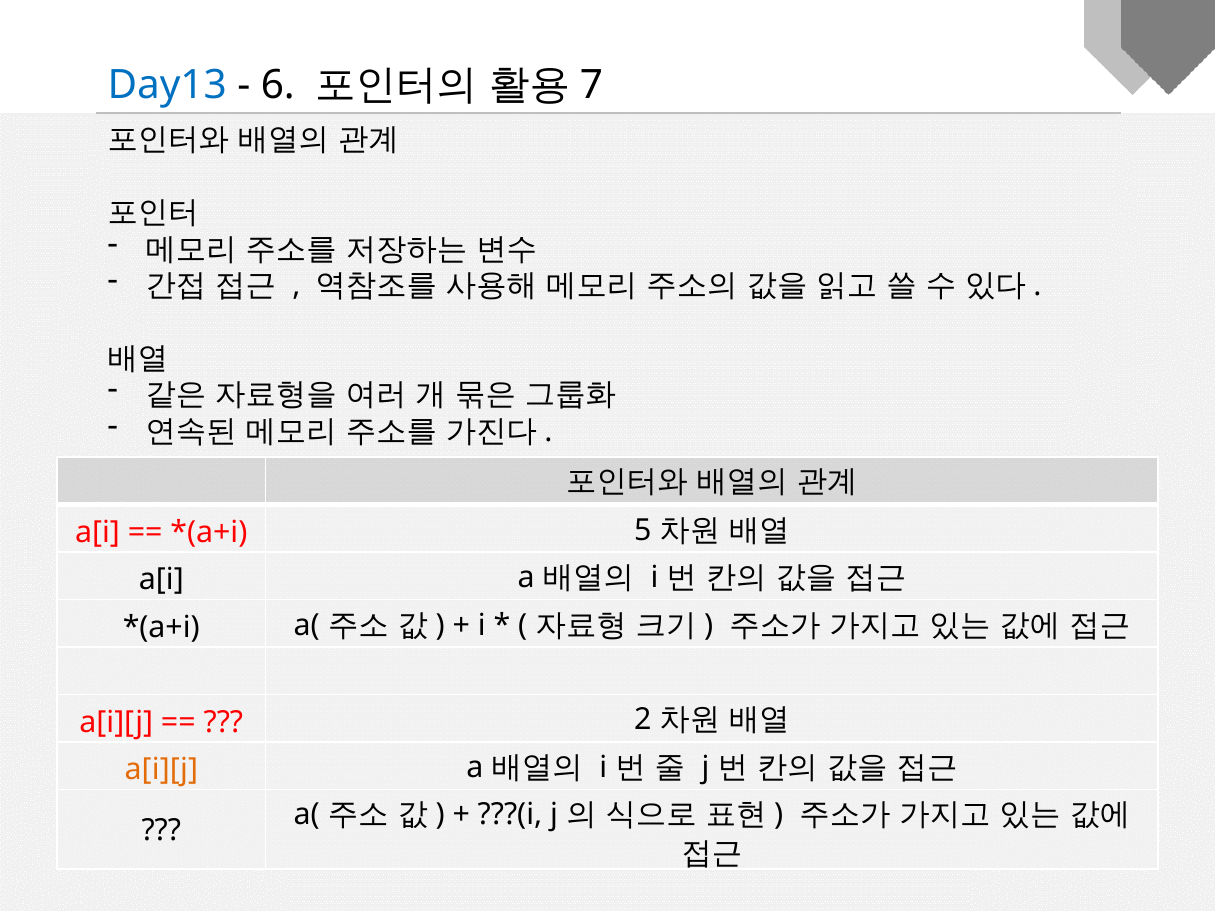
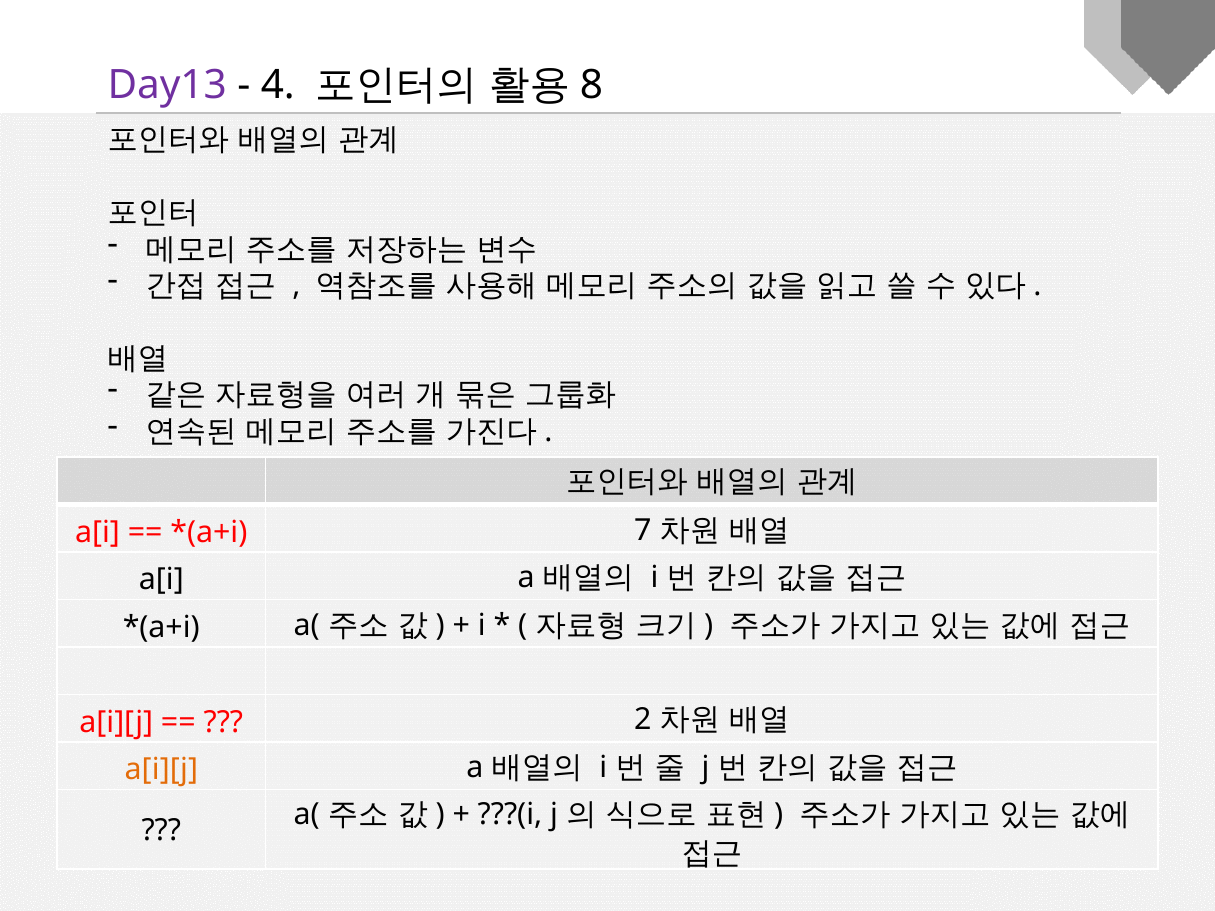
Day13 colour: blue -> purple
6: 6 -> 4
7: 7 -> 8
5: 5 -> 7
